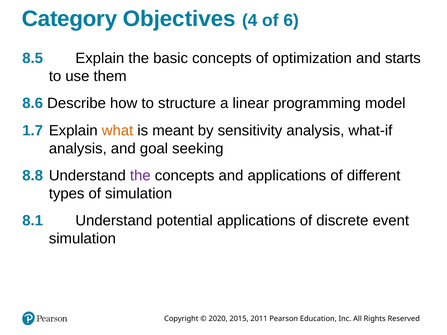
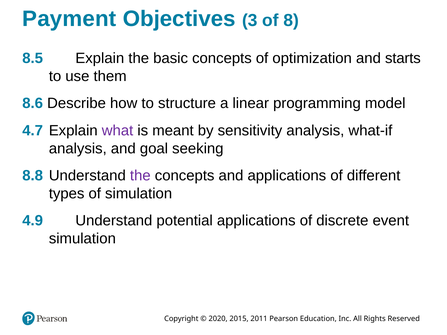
Category: Category -> Payment
4: 4 -> 3
6: 6 -> 8
1.7: 1.7 -> 4.7
what colour: orange -> purple
8.1: 8.1 -> 4.9
